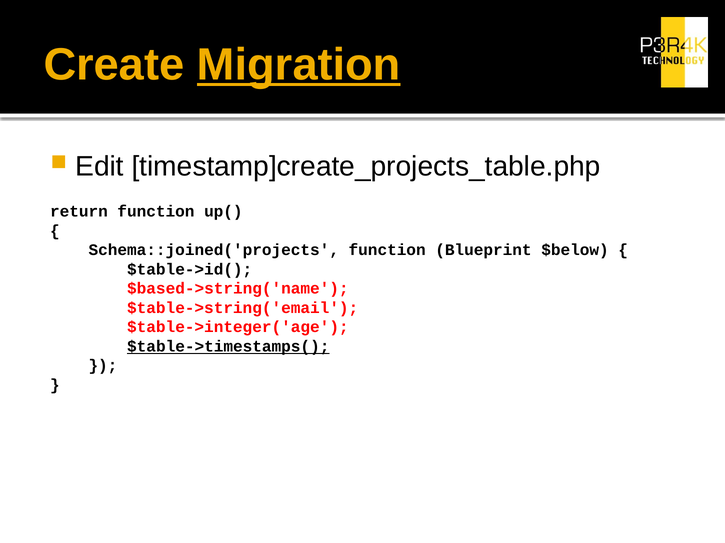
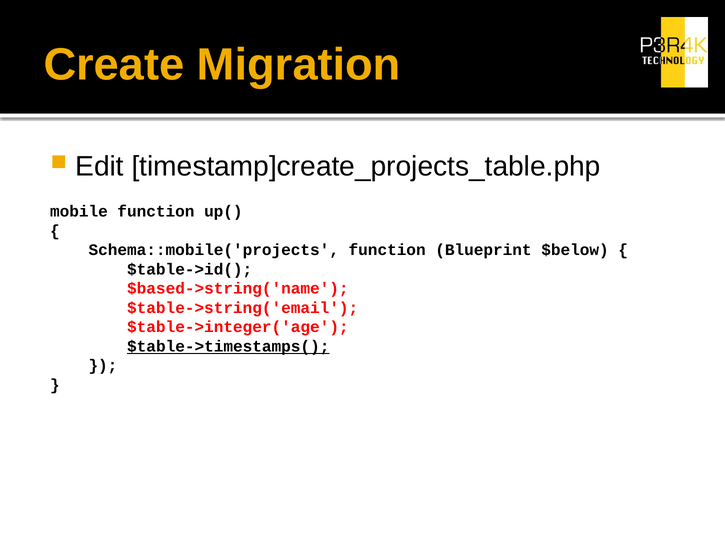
Migration underline: present -> none
return: return -> mobile
Schema::joined('projects: Schema::joined('projects -> Schema::mobile('projects
